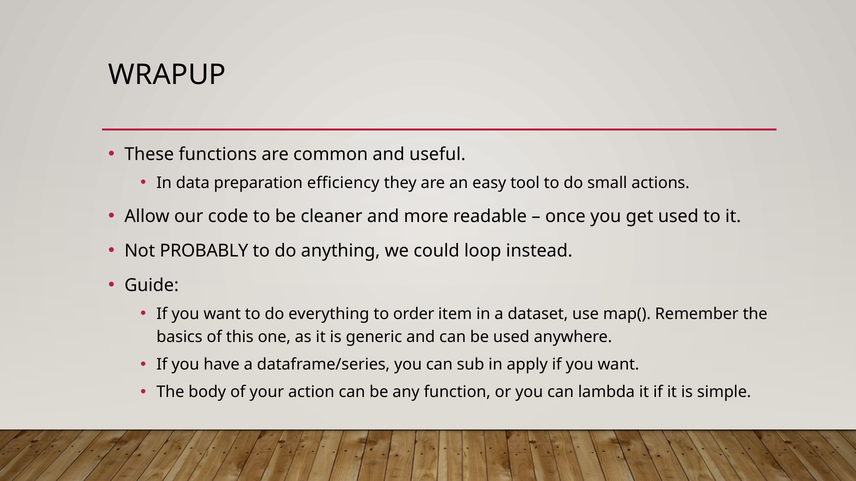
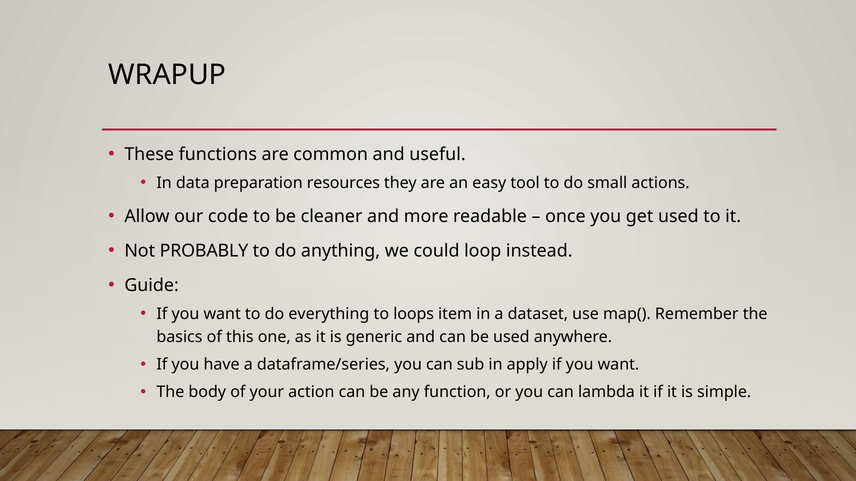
efficiency: efficiency -> resources
order: order -> loops
